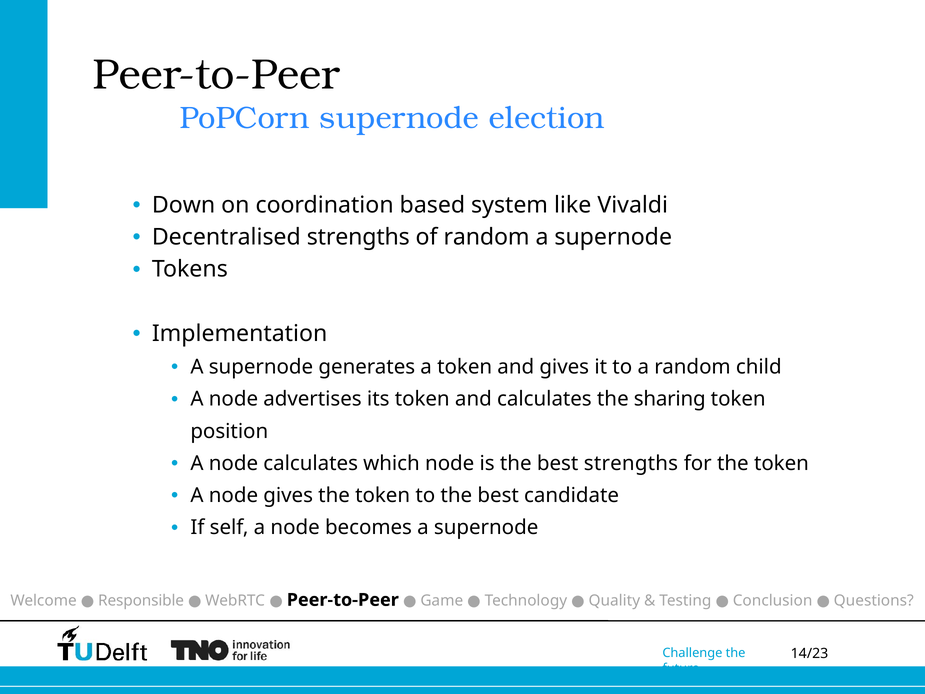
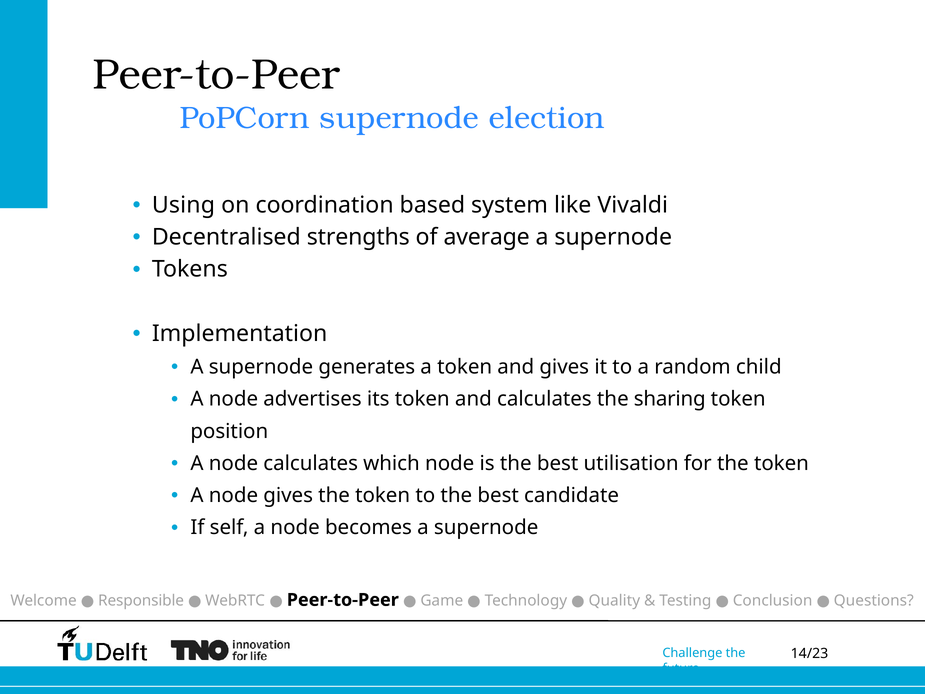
Down: Down -> Using
of random: random -> average
best strengths: strengths -> utilisation
